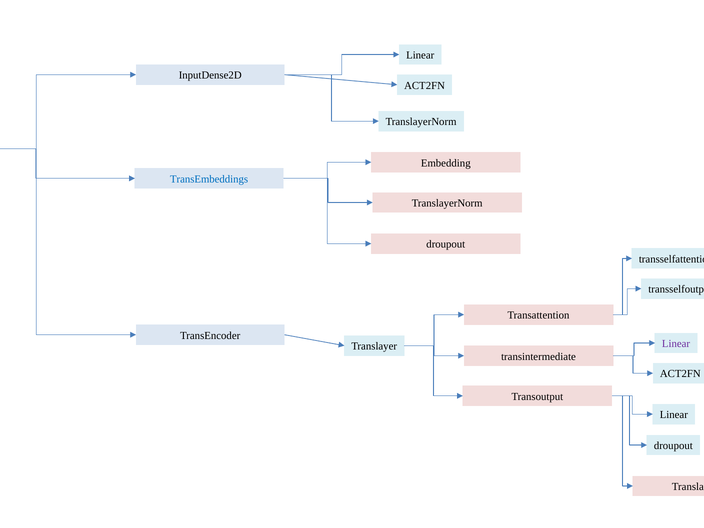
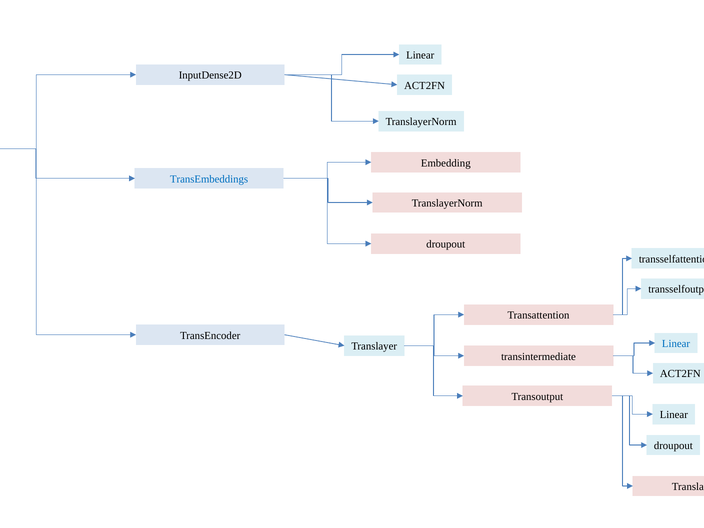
Linear at (676, 344) colour: purple -> blue
